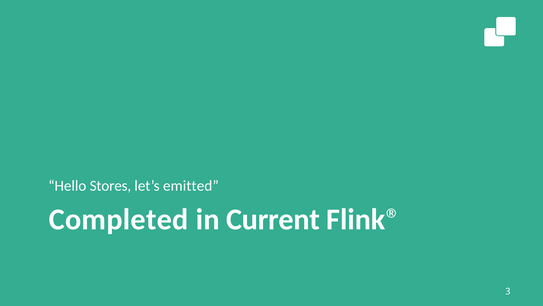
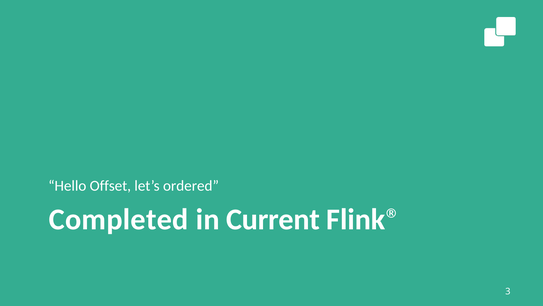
Stores: Stores -> Offset
emitted: emitted -> ordered
